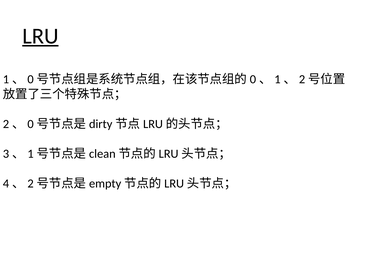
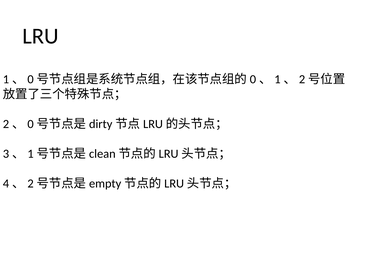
LRU underline: present -> none
